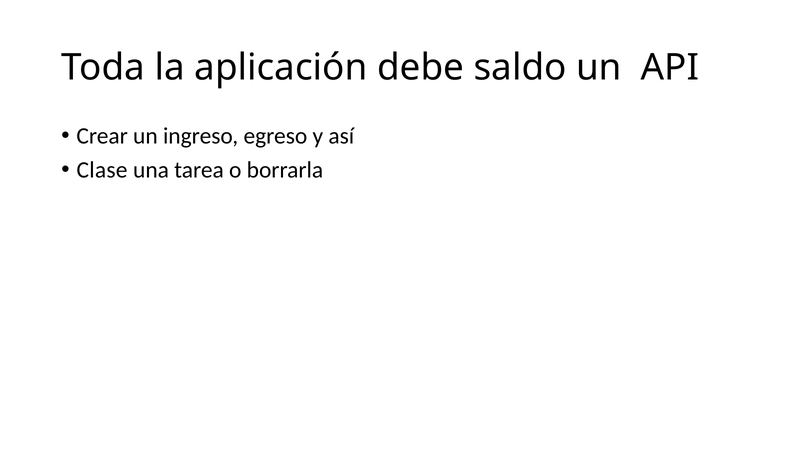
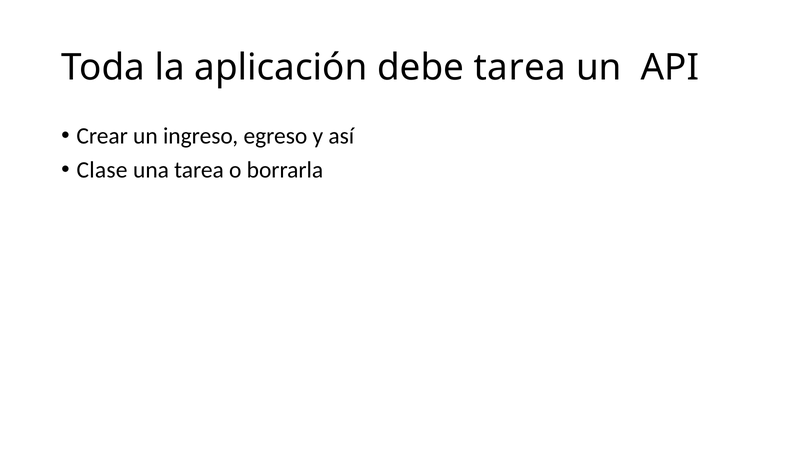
debe saldo: saldo -> tarea
